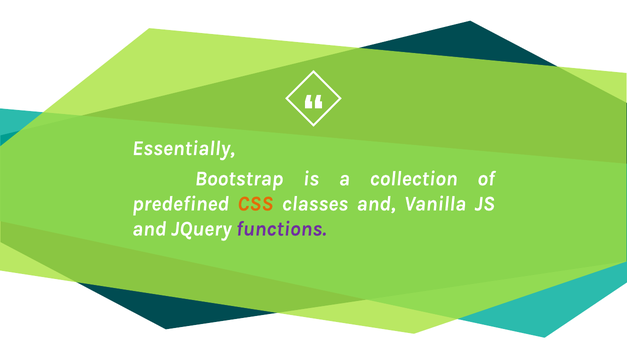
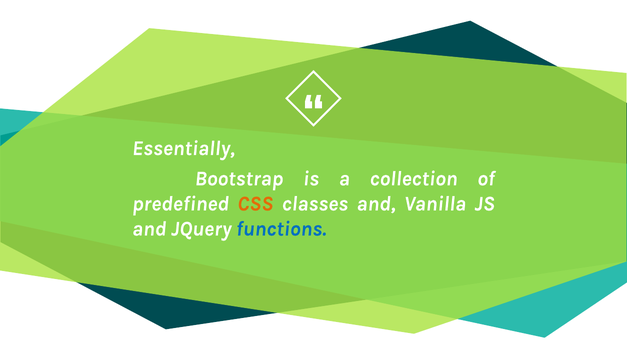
functions colour: purple -> blue
